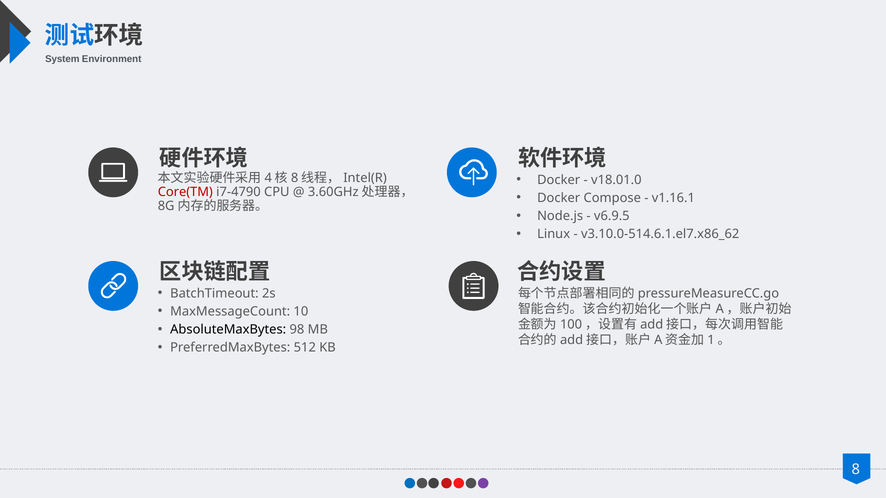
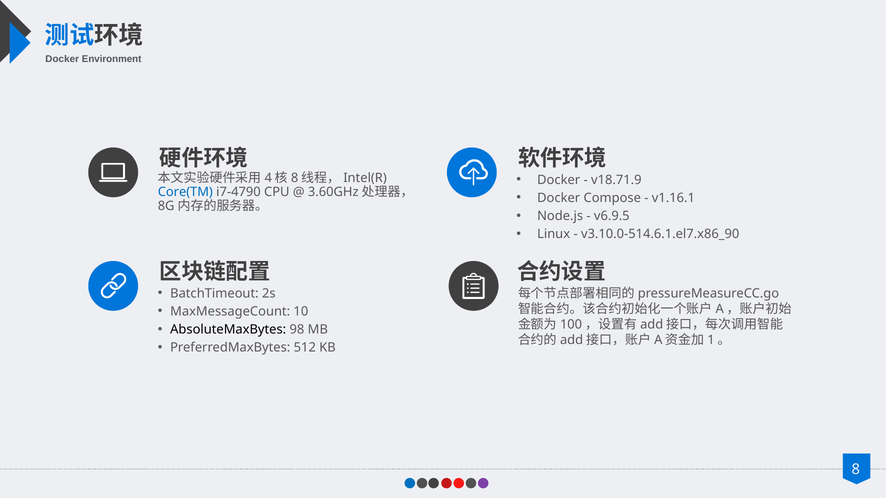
System at (62, 59): System -> Docker
v18.01.0: v18.01.0 -> v18.71.9
Core(TM colour: red -> blue
v3.10.0-514.6.1.el7.x86_62: v3.10.0-514.6.1.el7.x86_62 -> v3.10.0-514.6.1.el7.x86_90
